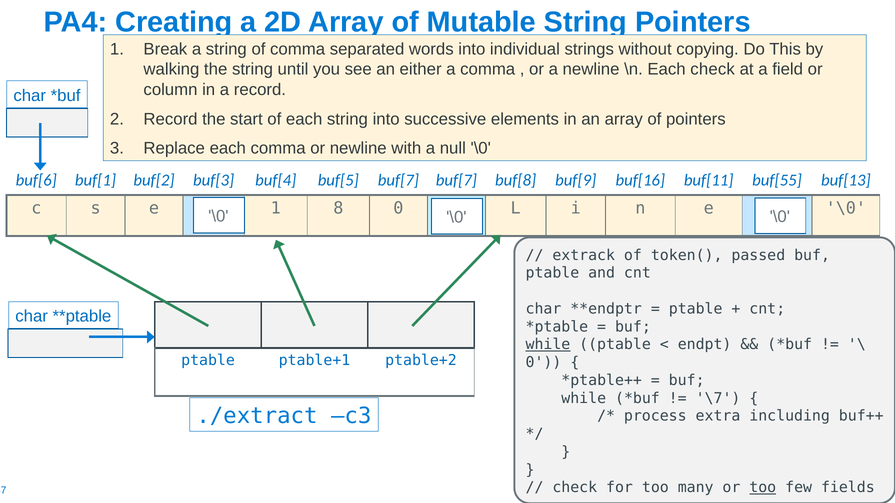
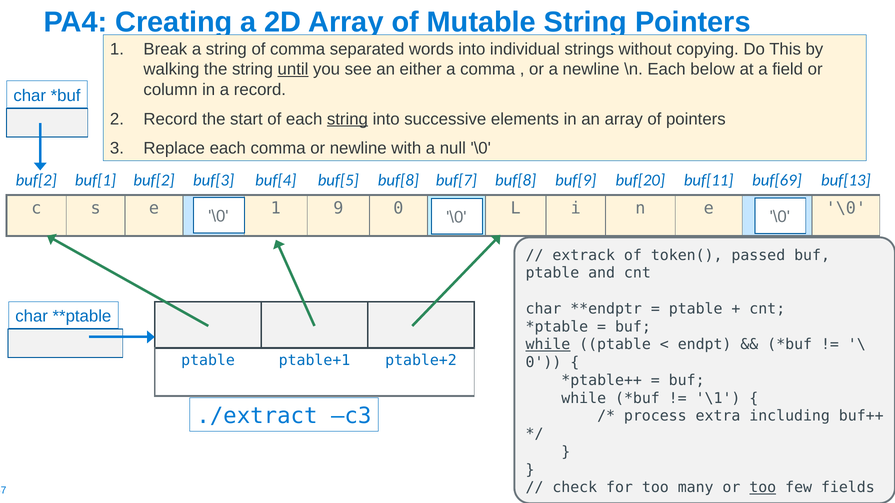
until underline: none -> present
Each check: check -> below
string at (347, 119) underline: none -> present
buf[6 at (36, 181): buf[6 -> buf[2
buf[5 buf[7: buf[7 -> buf[8
buf[16: buf[16 -> buf[20
buf[55: buf[55 -> buf[69
8: 8 -> 9
\7: \7 -> \1
